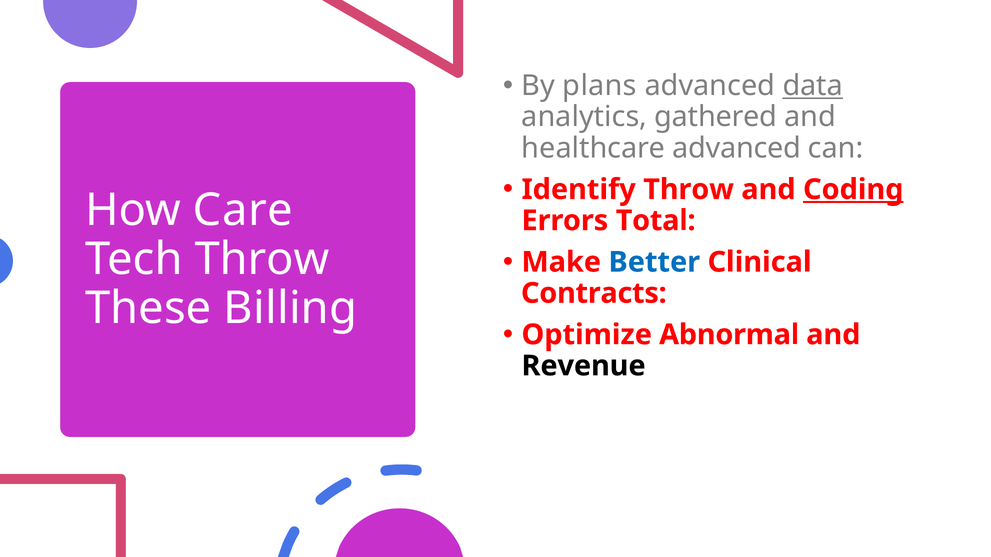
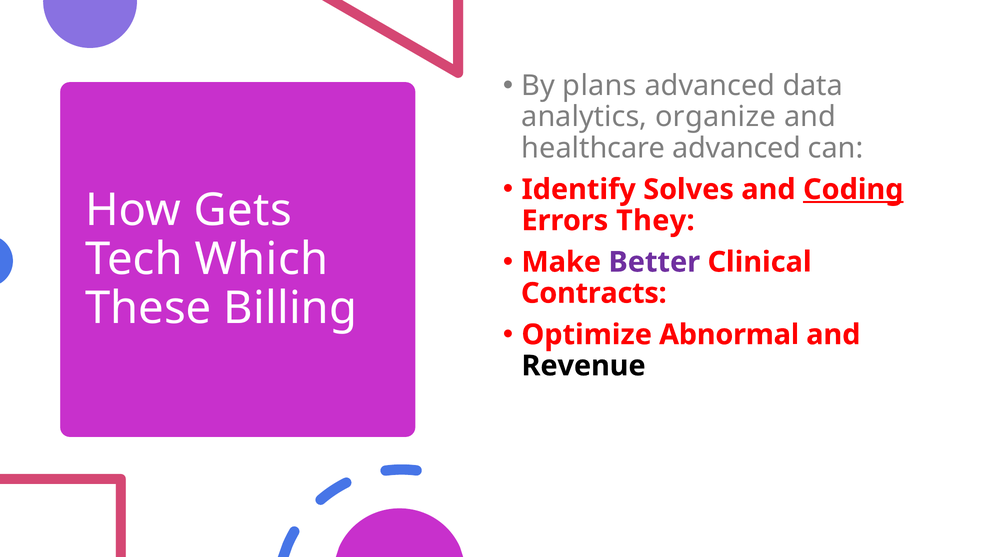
data underline: present -> none
gathered: gathered -> organize
Identify Throw: Throw -> Solves
Care: Care -> Gets
Total: Total -> They
Tech Throw: Throw -> Which
Better colour: blue -> purple
